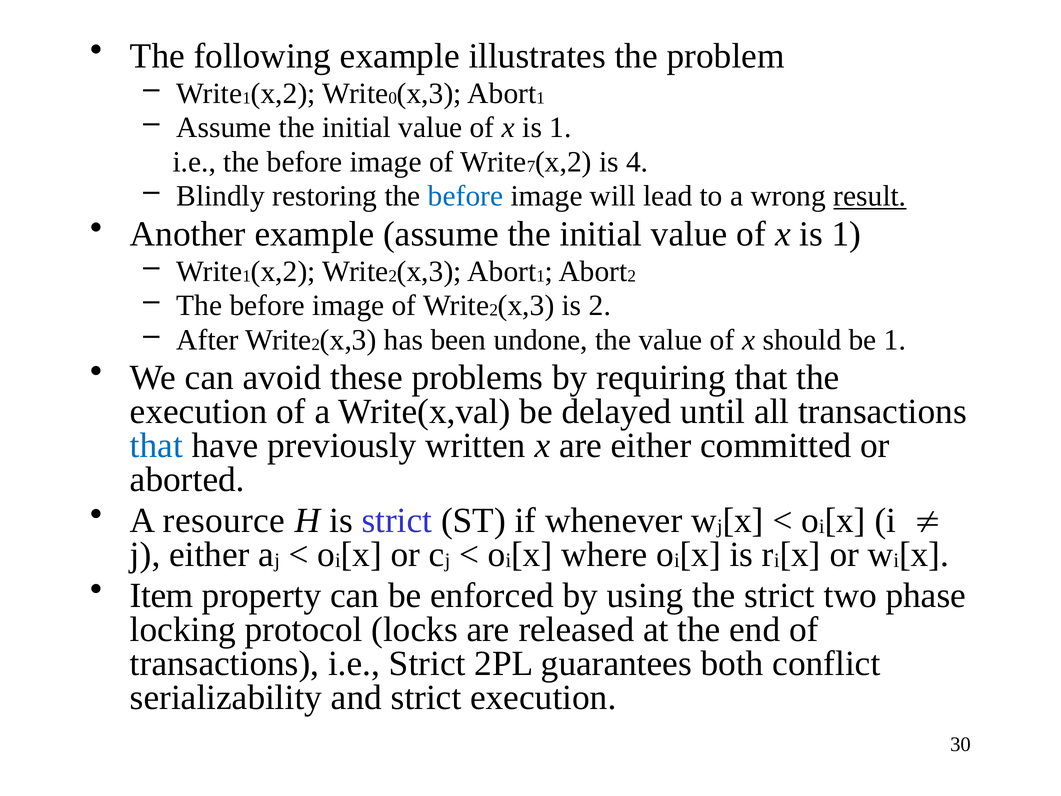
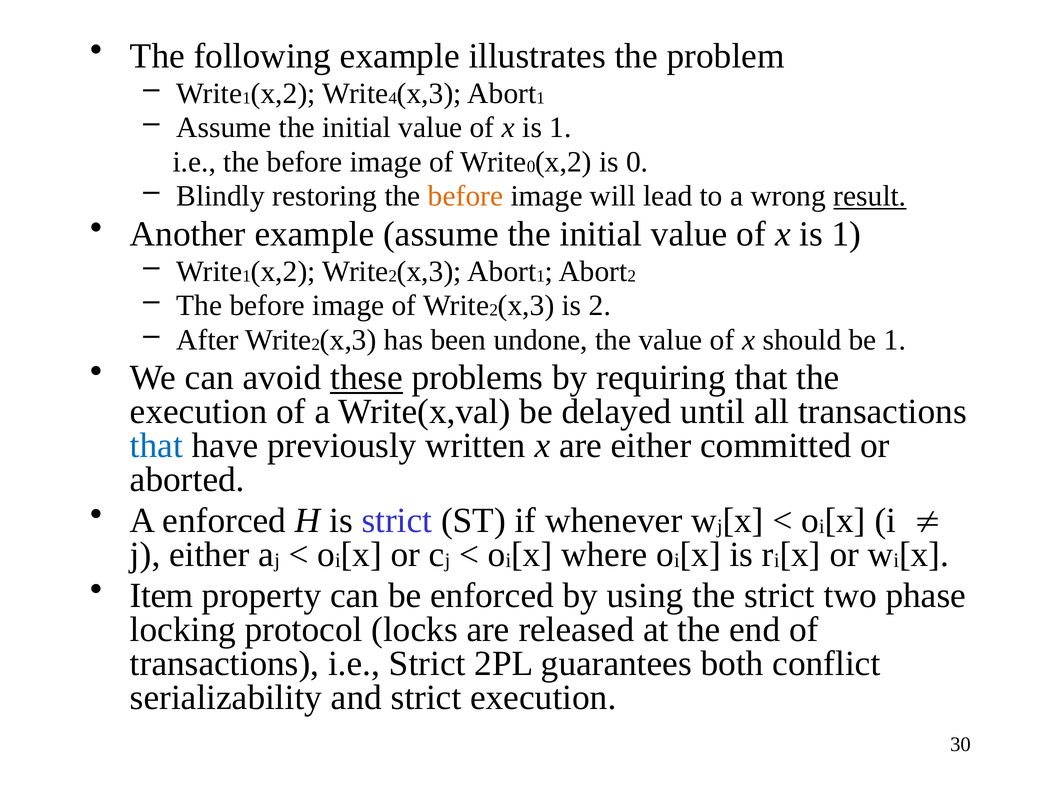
0: 0 -> 4
7 at (531, 167): 7 -> 0
is 4: 4 -> 0
before at (466, 196) colour: blue -> orange
these underline: none -> present
A resource: resource -> enforced
